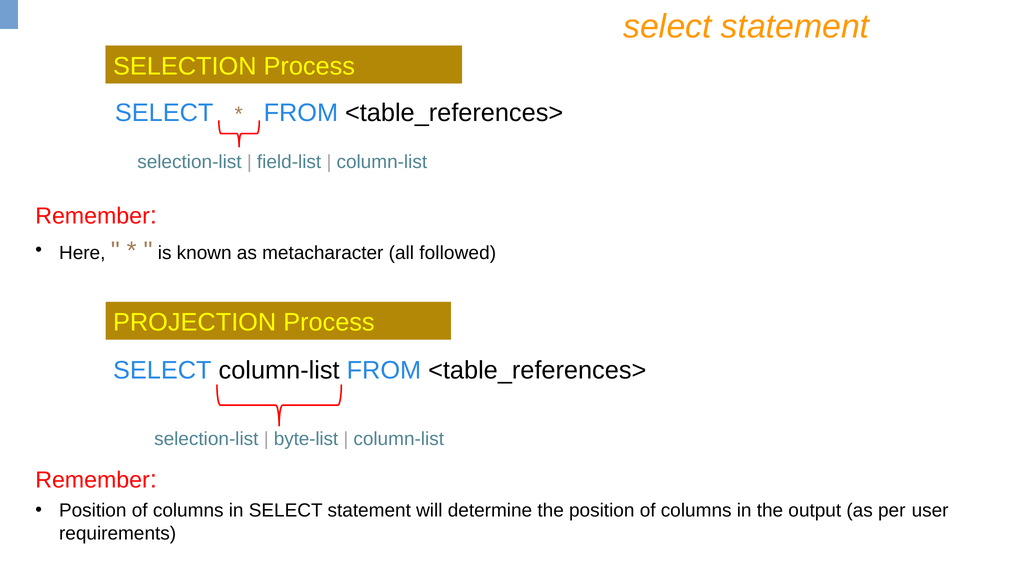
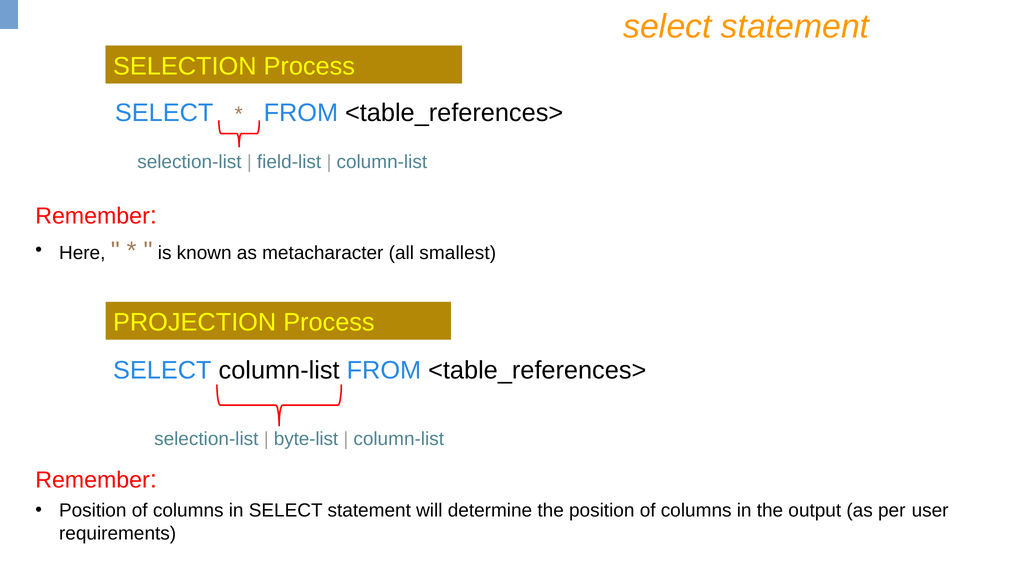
followed: followed -> smallest
